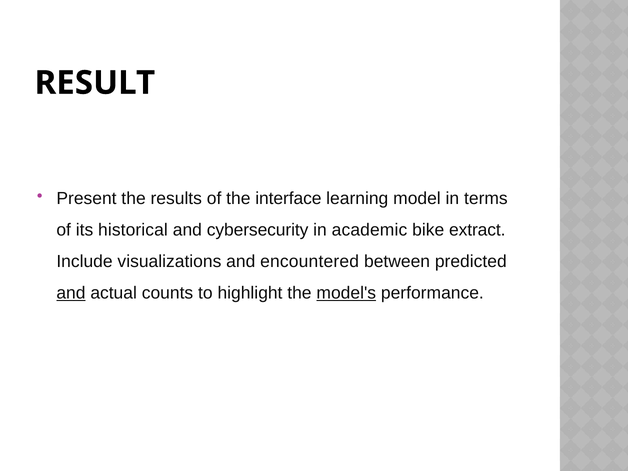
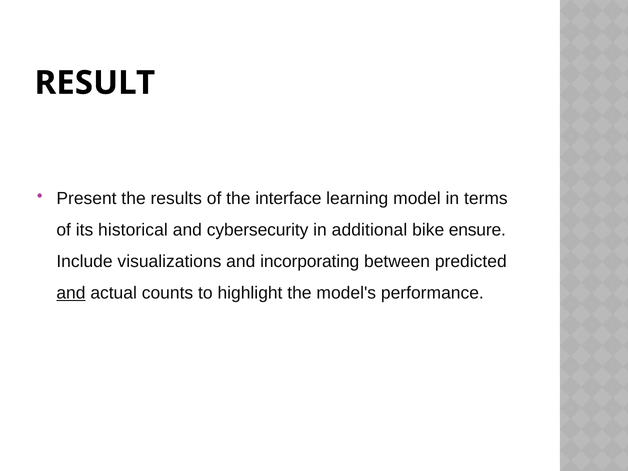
academic: academic -> additional
extract: extract -> ensure
encountered: encountered -> incorporating
model's underline: present -> none
